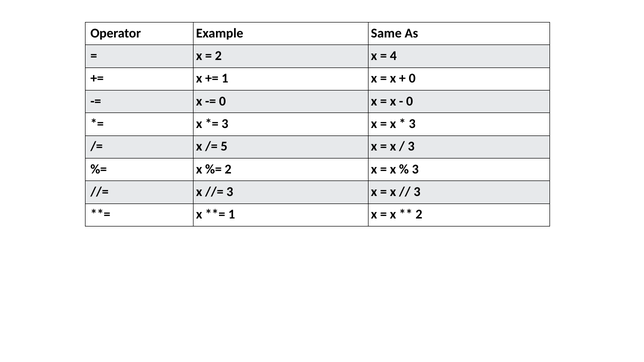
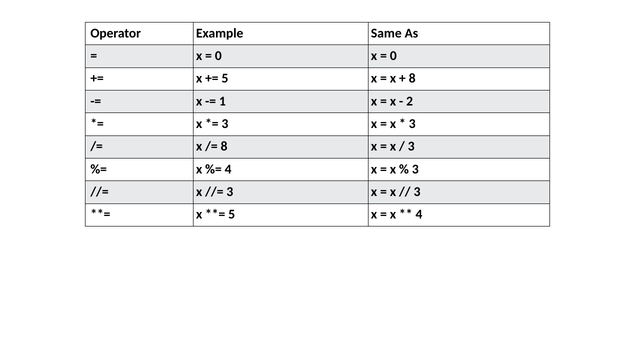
2 at (218, 56): 2 -> 0
4 at (393, 56): 4 -> 0
1 at (225, 79): 1 -> 5
0 at (412, 79): 0 -> 8
0 at (222, 101): 0 -> 1
0 at (410, 101): 0 -> 2
5 at (224, 147): 5 -> 8
2 at (228, 169): 2 -> 4
1 at (232, 215): 1 -> 5
2 at (419, 215): 2 -> 4
